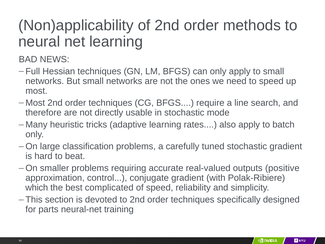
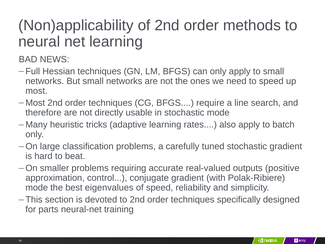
which at (37, 187): which -> mode
complicated: complicated -> eigenvalues
